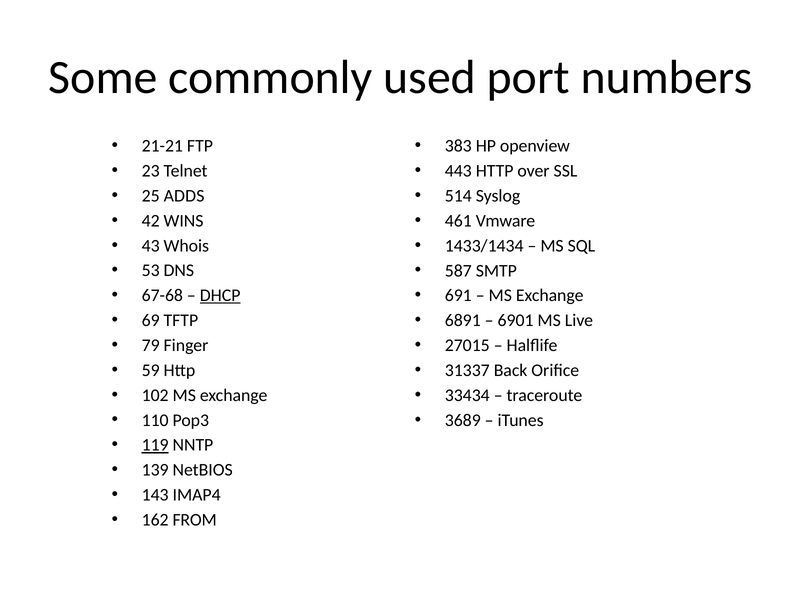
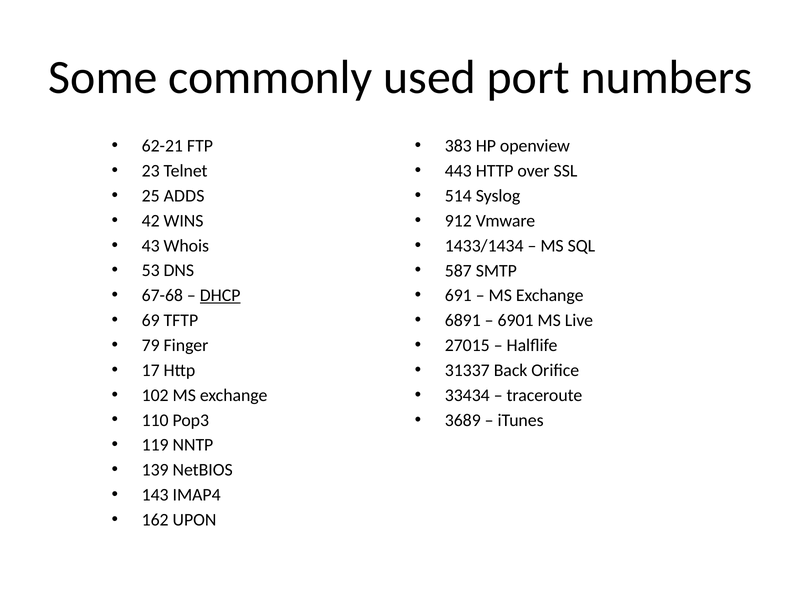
21-21: 21-21 -> 62-21
461: 461 -> 912
59: 59 -> 17
119 underline: present -> none
FROM: FROM -> UPON
